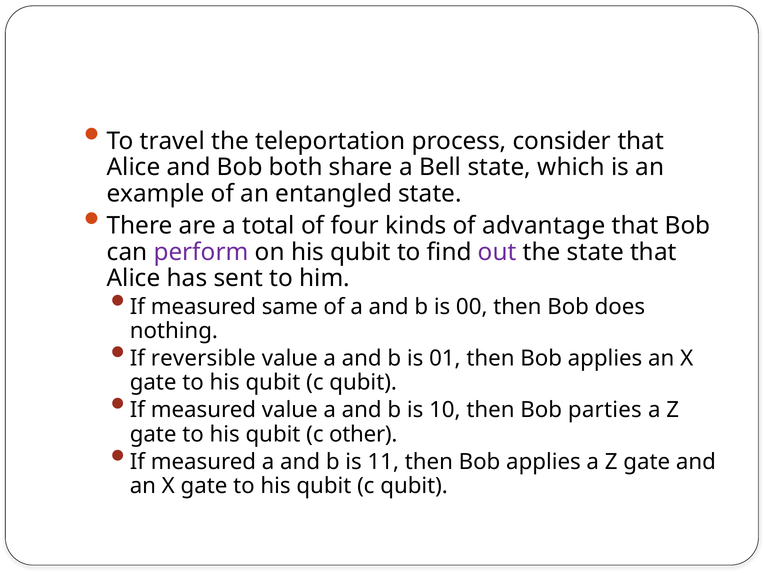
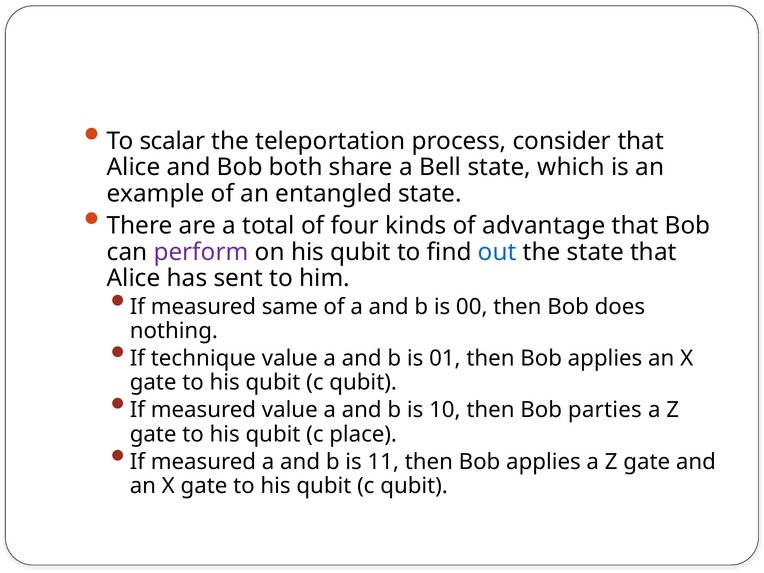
travel: travel -> scalar
out colour: purple -> blue
reversible: reversible -> technique
other: other -> place
